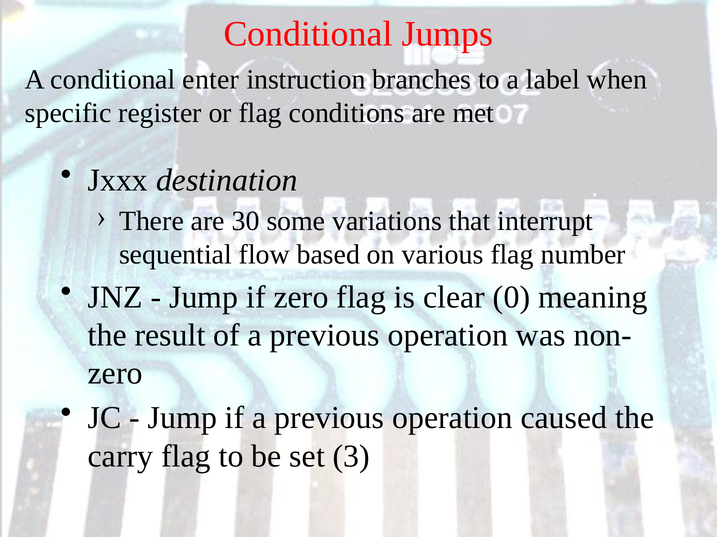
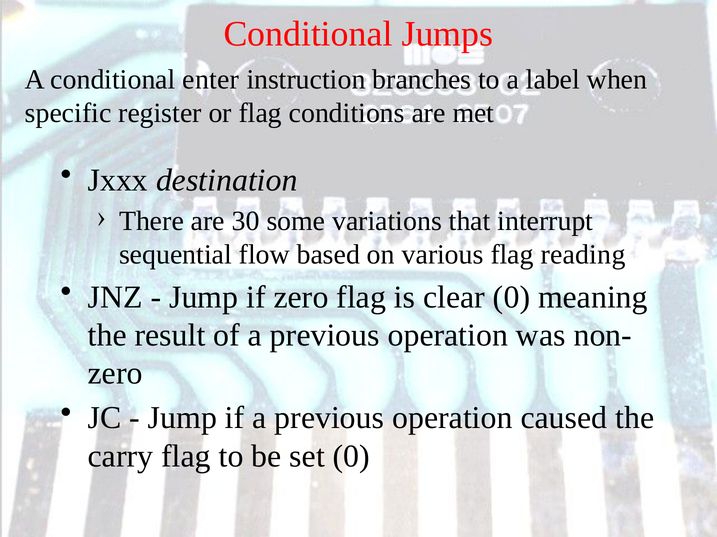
number: number -> reading
set 3: 3 -> 0
